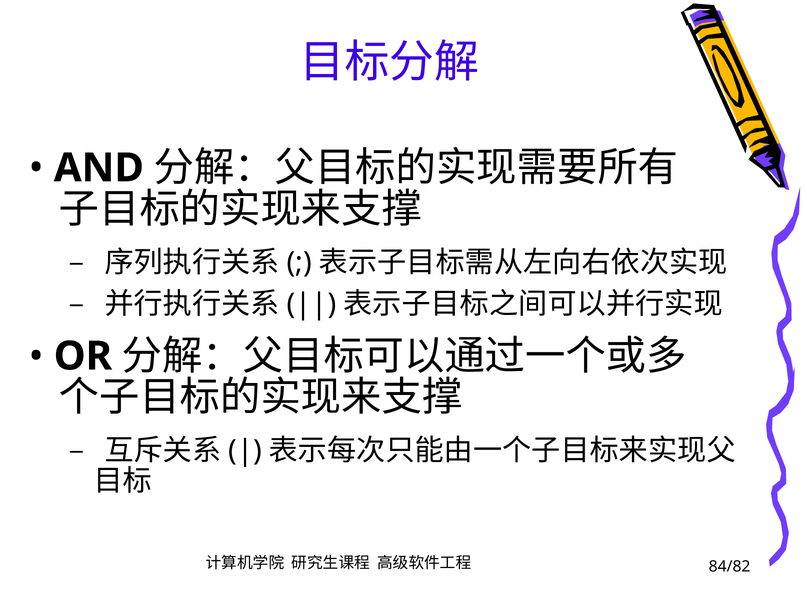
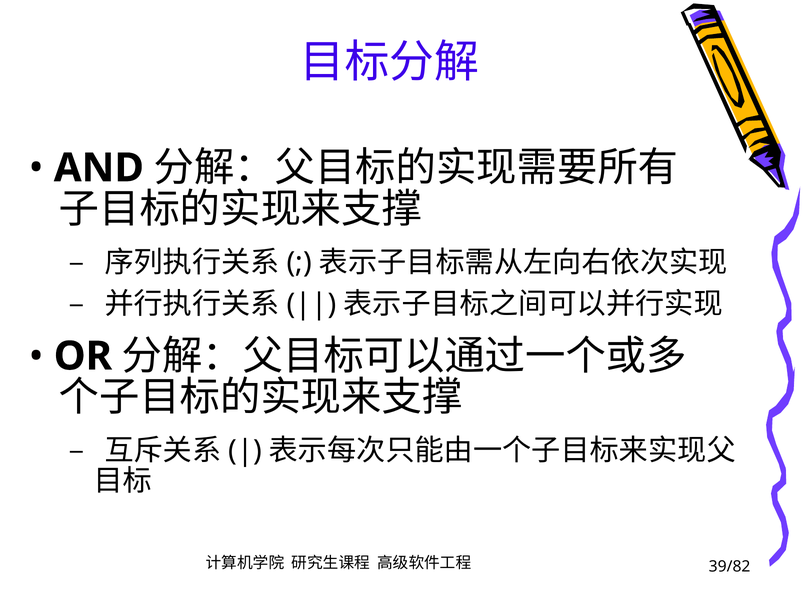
84/82: 84/82 -> 39/82
